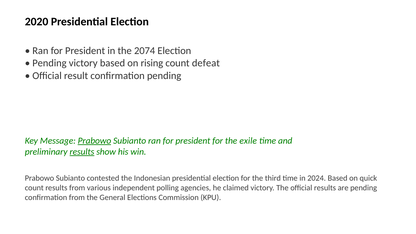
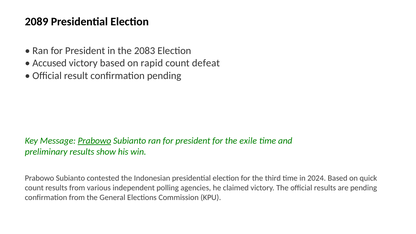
2020: 2020 -> 2089
2074: 2074 -> 2083
Pending at (49, 63): Pending -> Accused
rising: rising -> rapid
results at (82, 152) underline: present -> none
